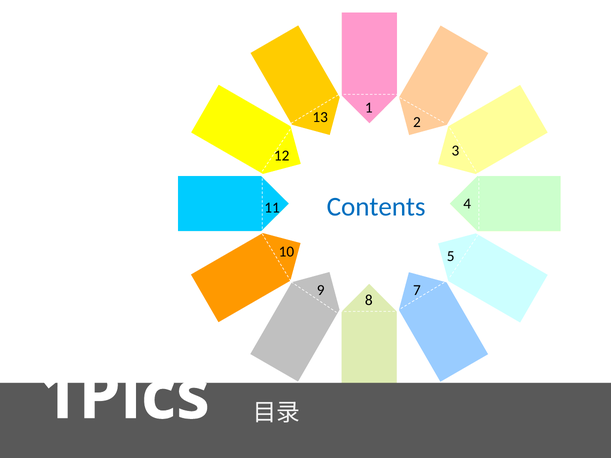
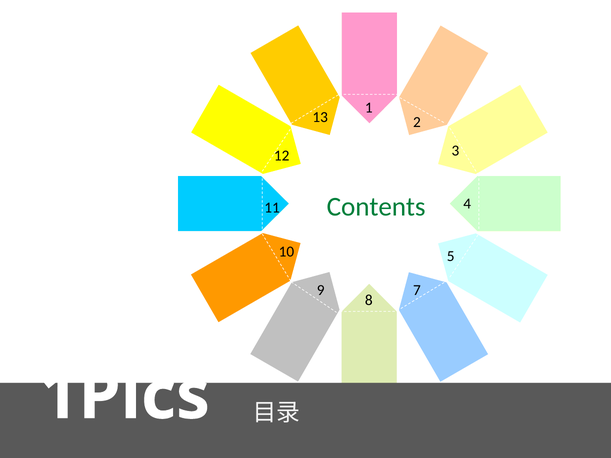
Contents colour: blue -> green
